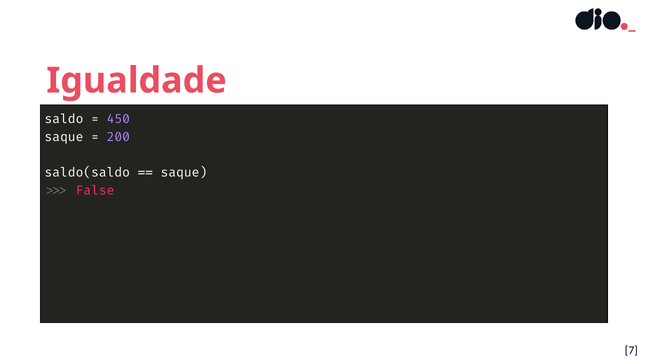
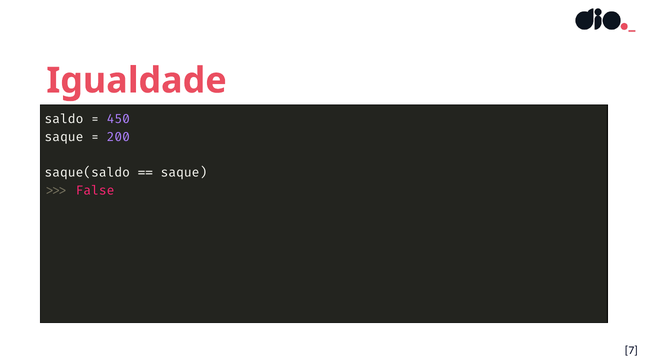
saldo(saldo: saldo(saldo -> saque(saldo
